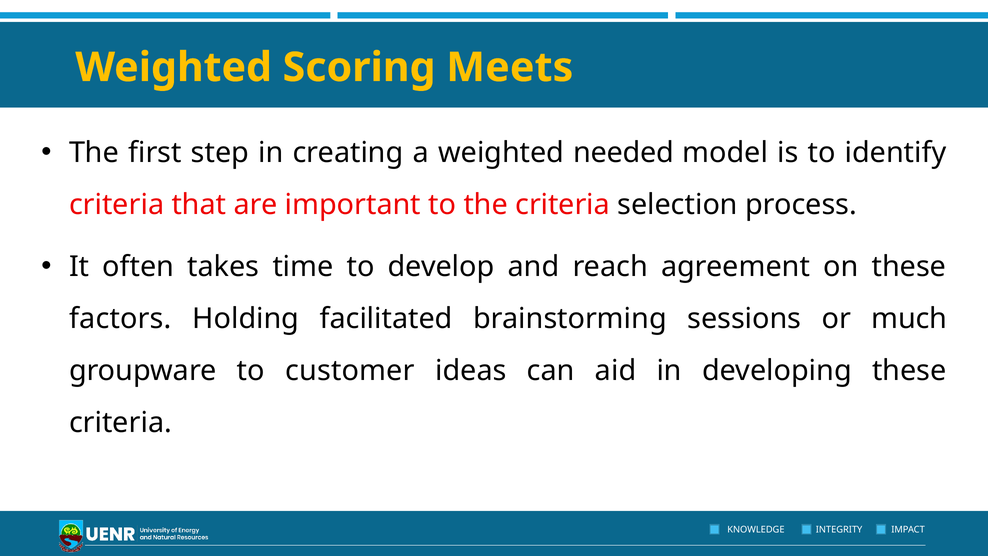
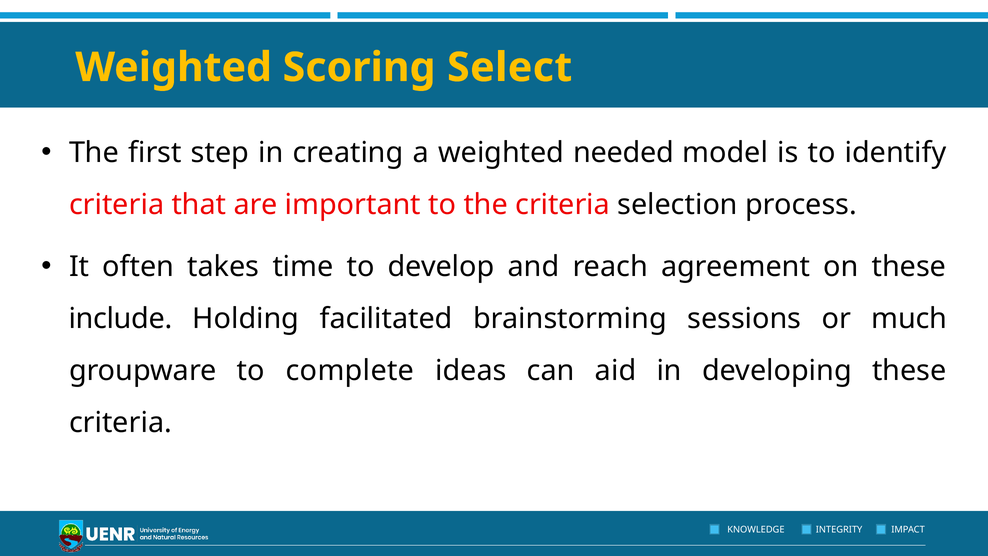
Meets: Meets -> Select
factors: factors -> include
customer: customer -> complete
